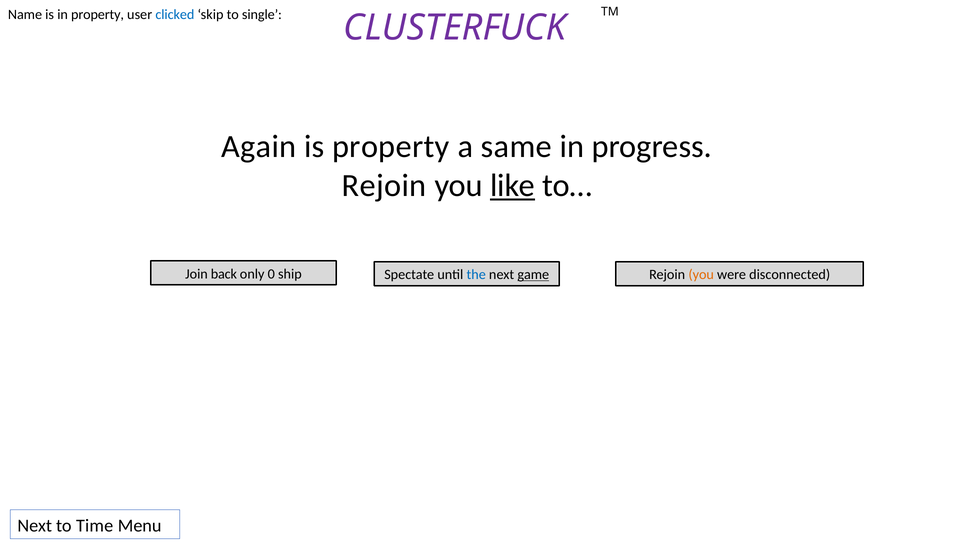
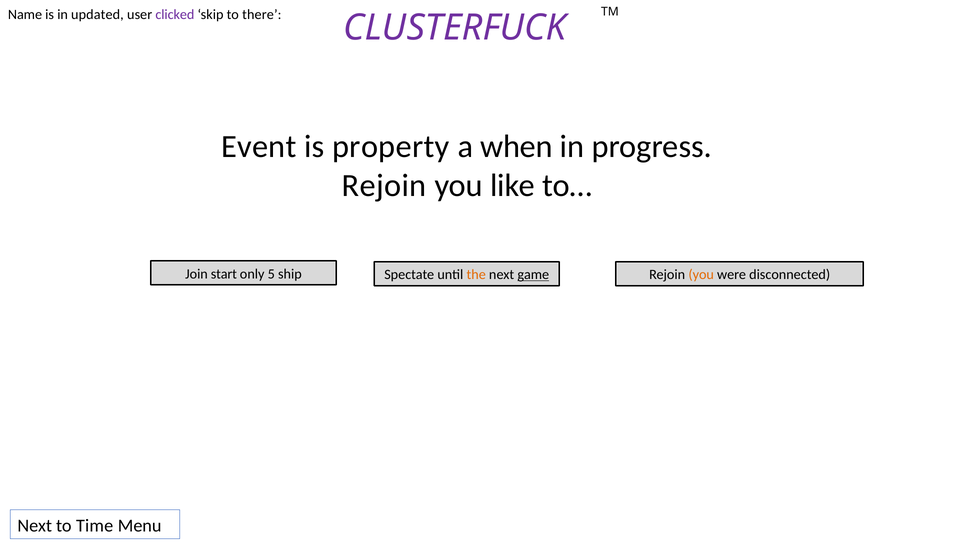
in property: property -> updated
clicked colour: blue -> purple
single: single -> there
Again: Again -> Event
same: same -> when
like underline: present -> none
back: back -> start
0: 0 -> 5
the colour: blue -> orange
